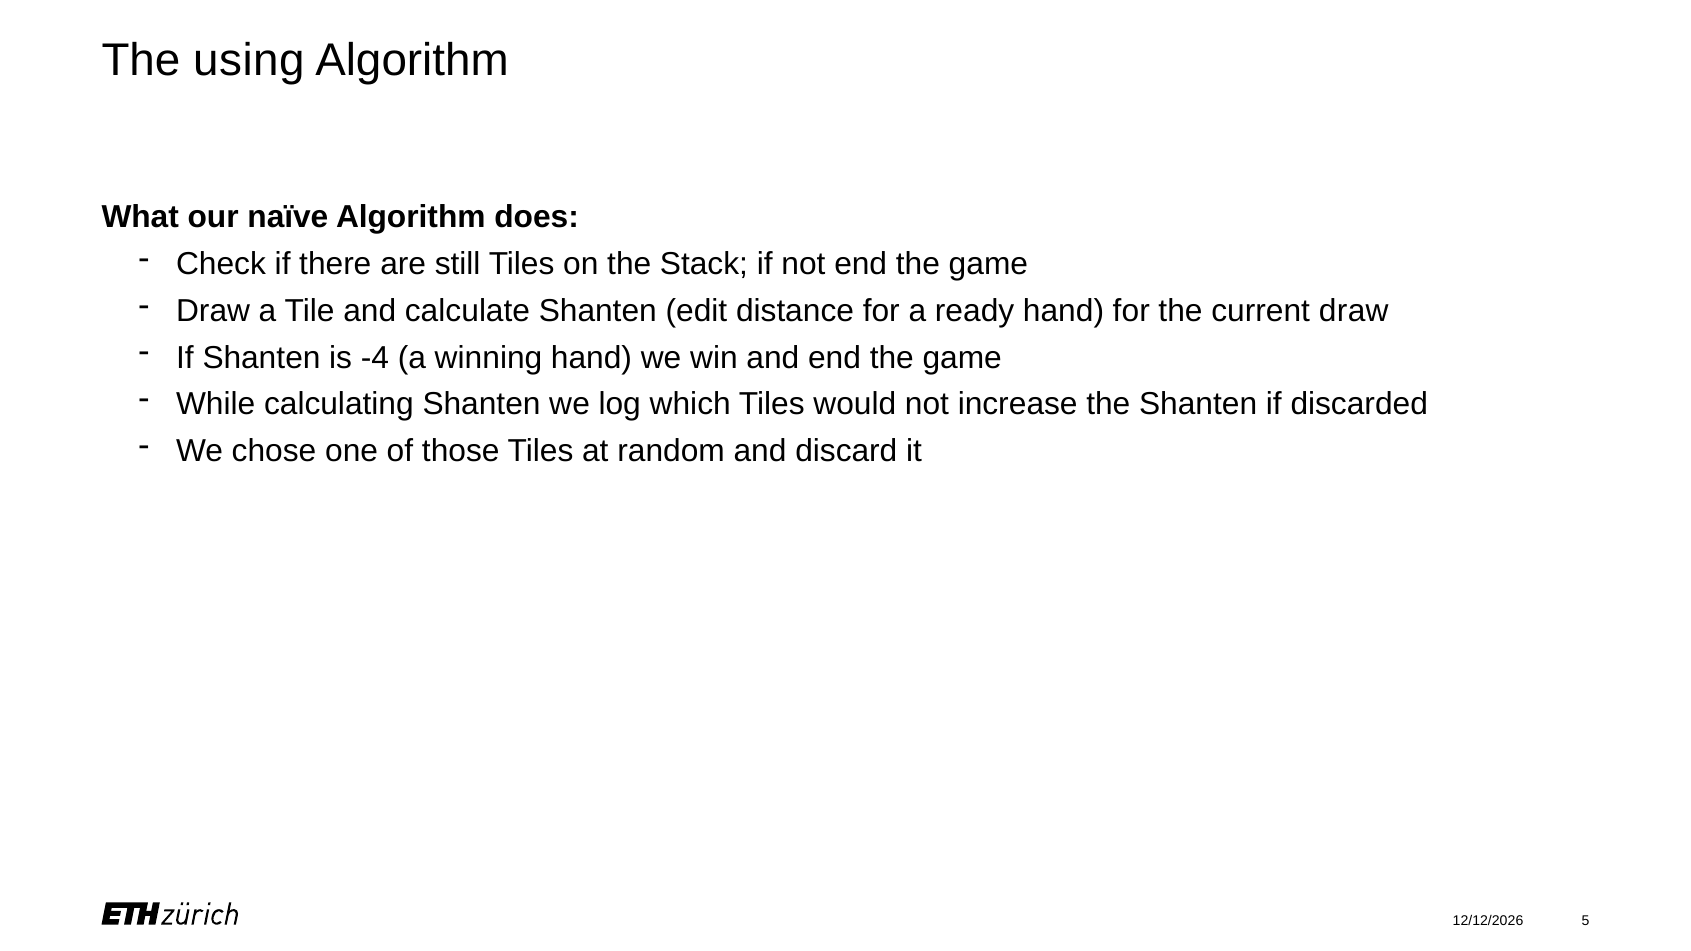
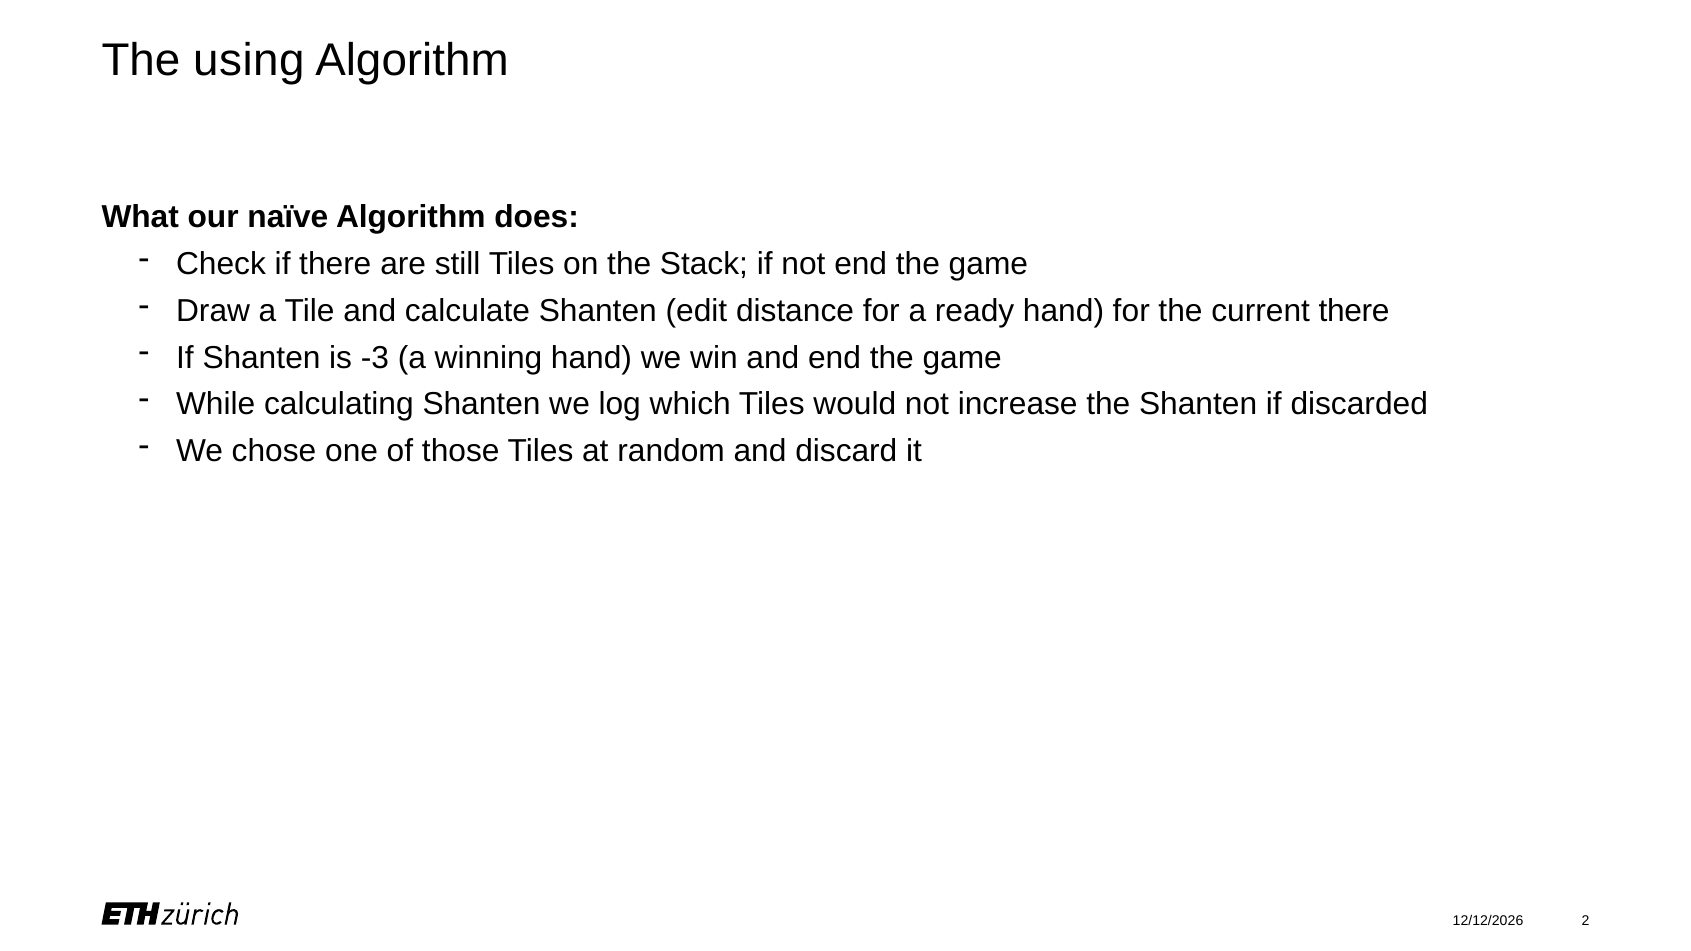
current draw: draw -> there
-4: -4 -> -3
5: 5 -> 2
